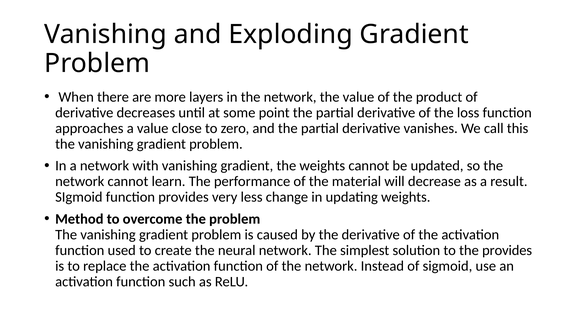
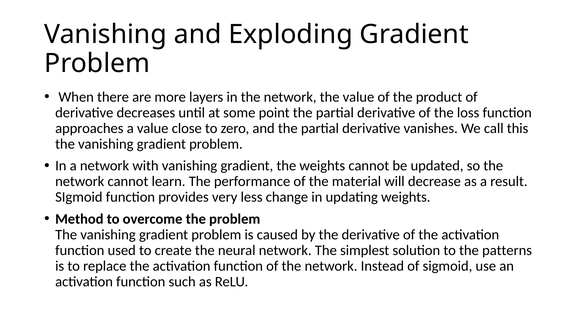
the provides: provides -> patterns
